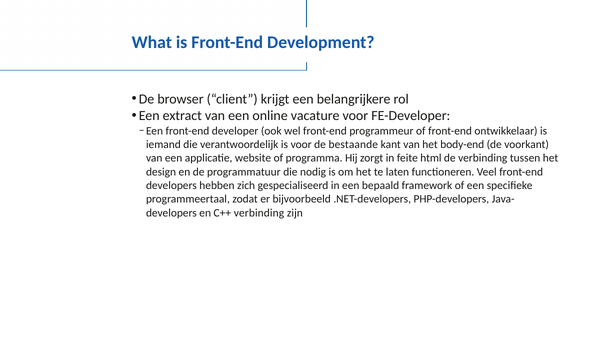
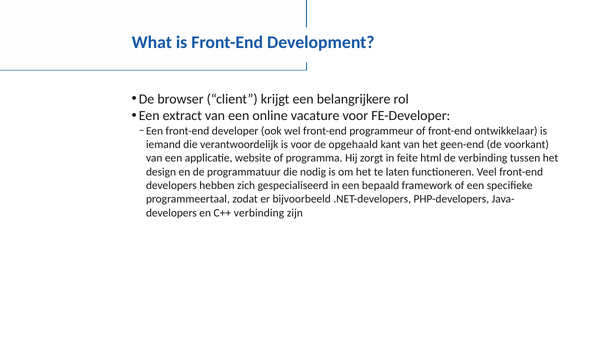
bestaande: bestaande -> opgehaald
body-end: body-end -> geen-end
